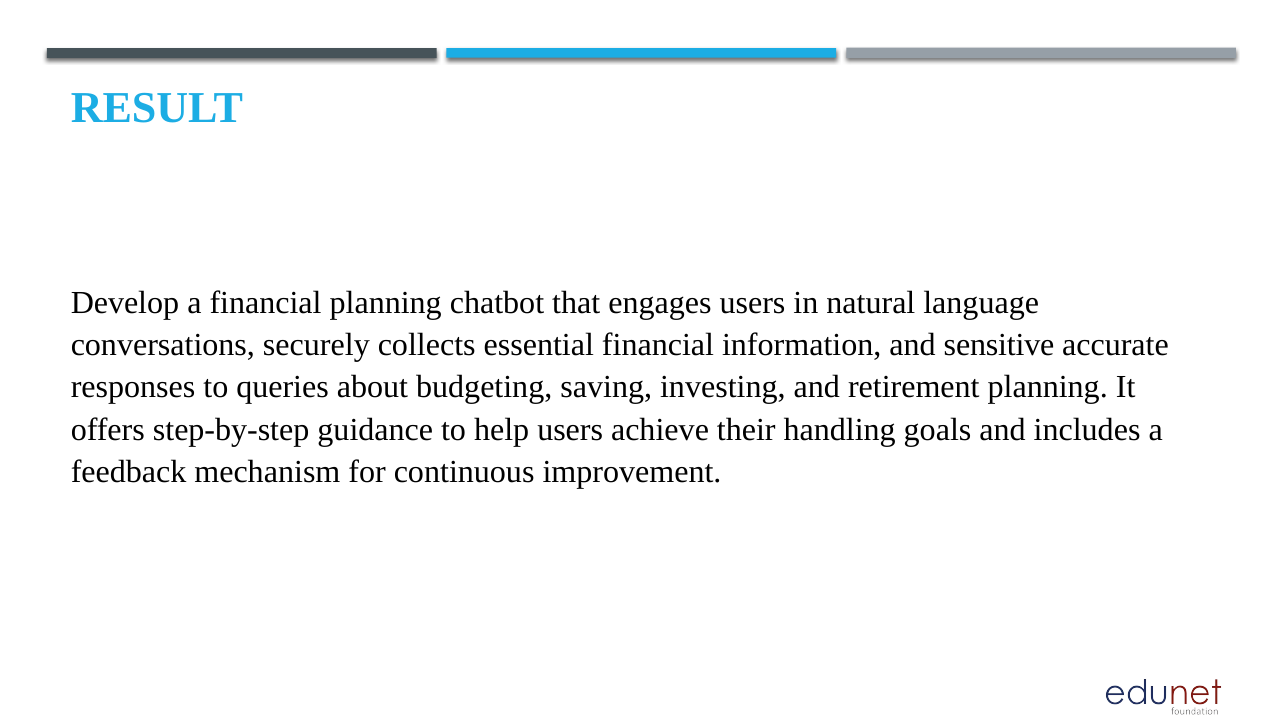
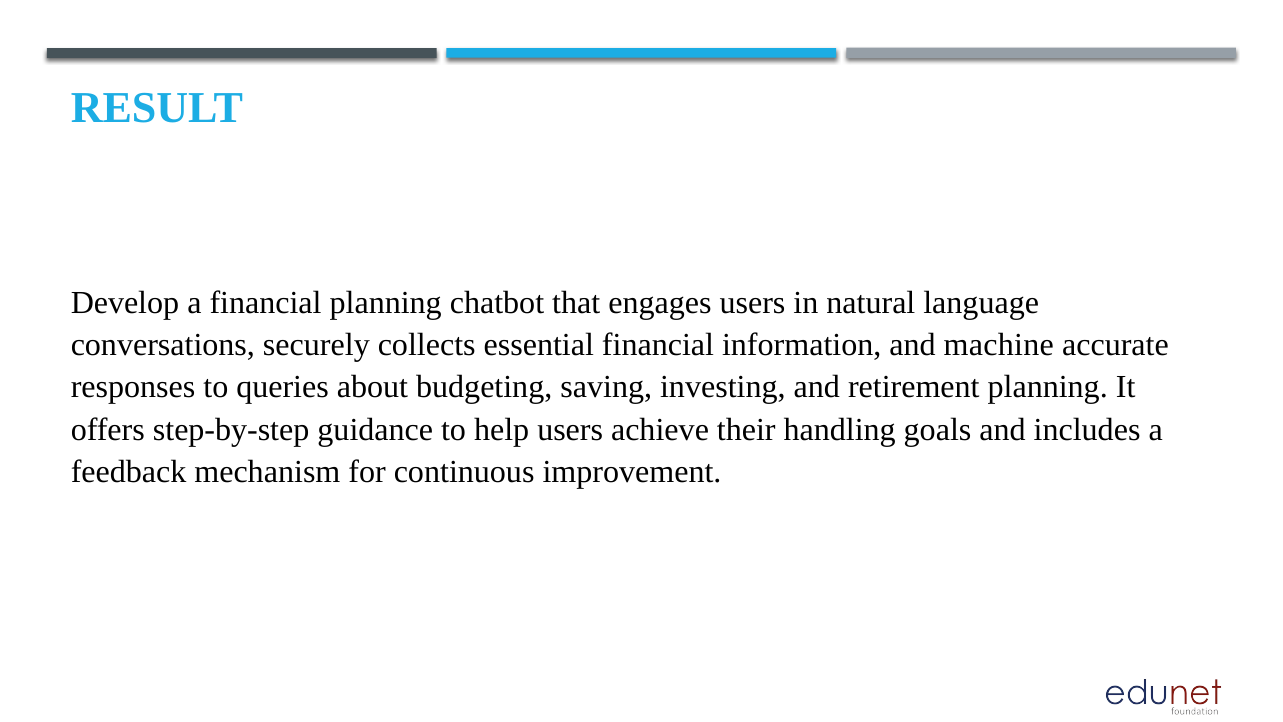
sensitive: sensitive -> machine
